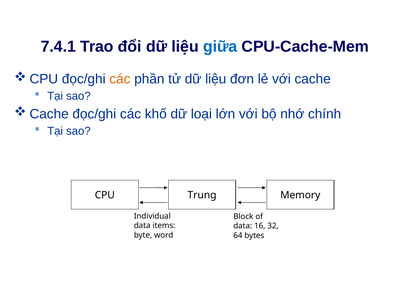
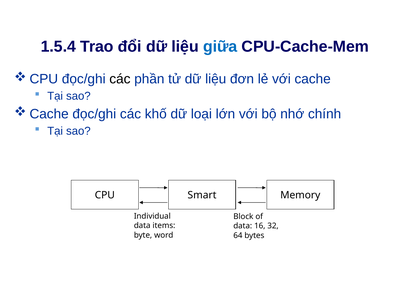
7.4.1: 7.4.1 -> 1.5.4
các at (120, 79) colour: orange -> black
Trung: Trung -> Smart
